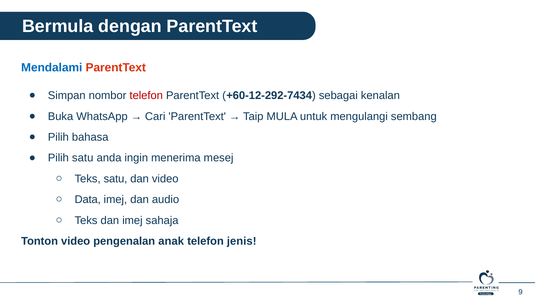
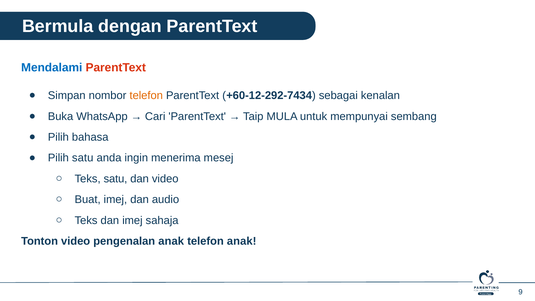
telefon at (146, 96) colour: red -> orange
mengulangi: mengulangi -> mempunyai
Data: Data -> Buat
telefon jenis: jenis -> anak
